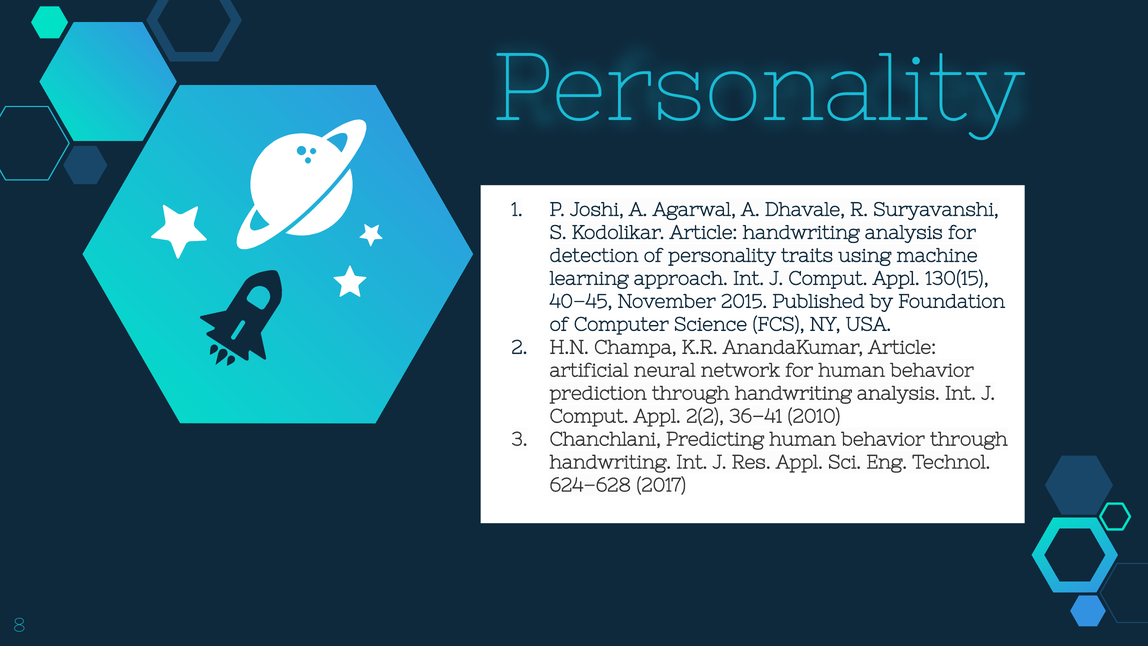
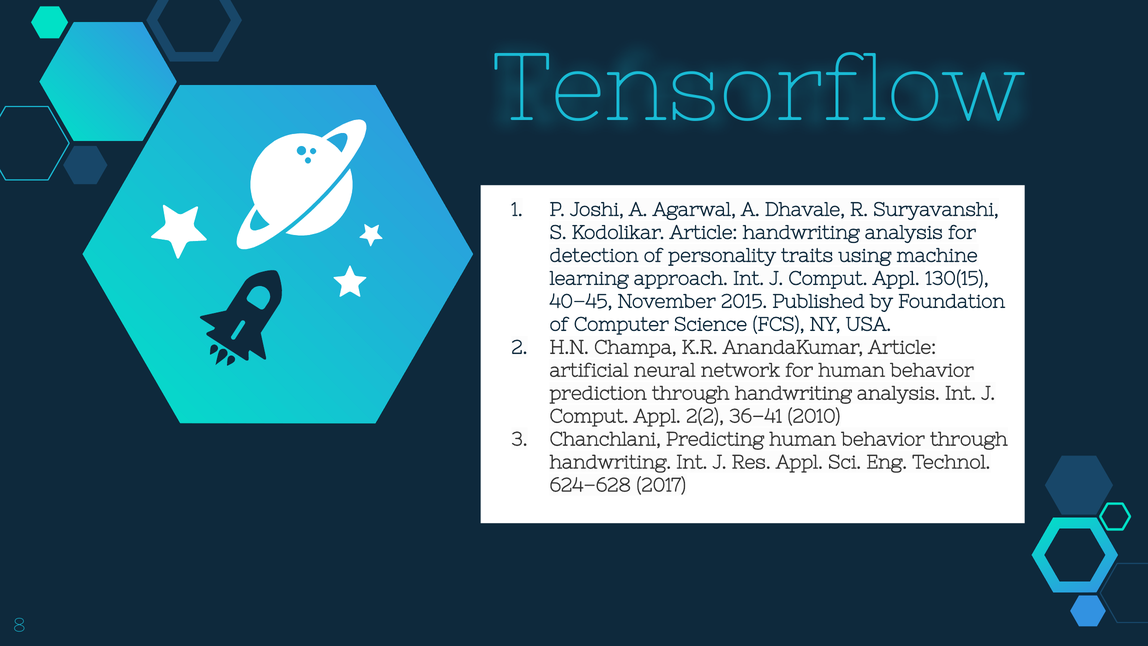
Personality at (759, 89): Personality -> Tensorflow
